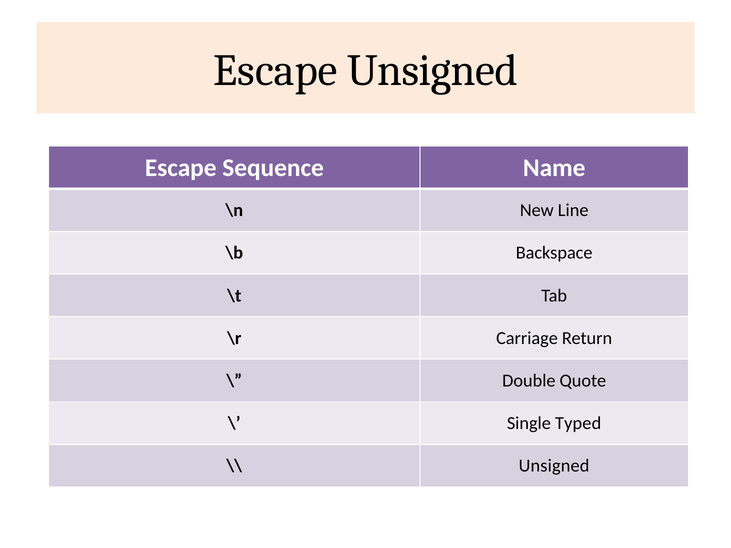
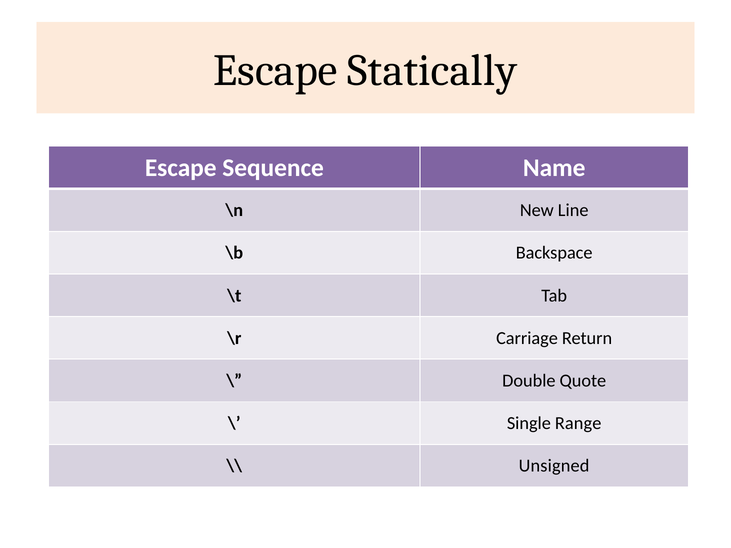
Escape Unsigned: Unsigned -> Statically
Typed: Typed -> Range
